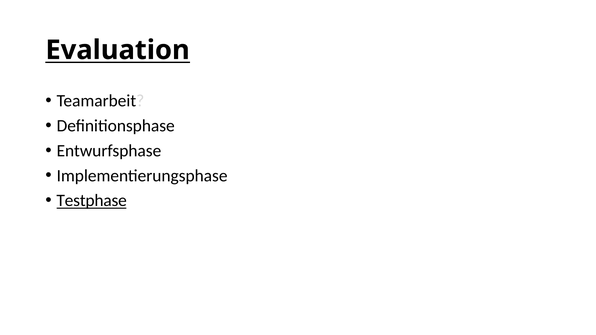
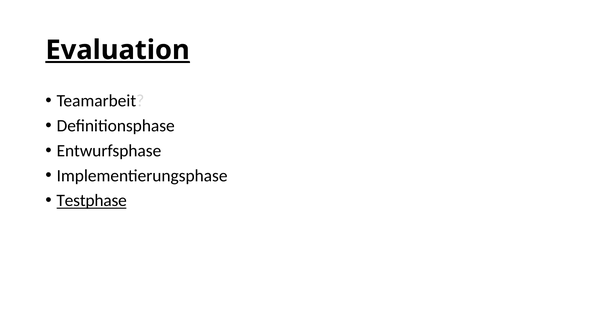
Evaluation underline: none -> present
